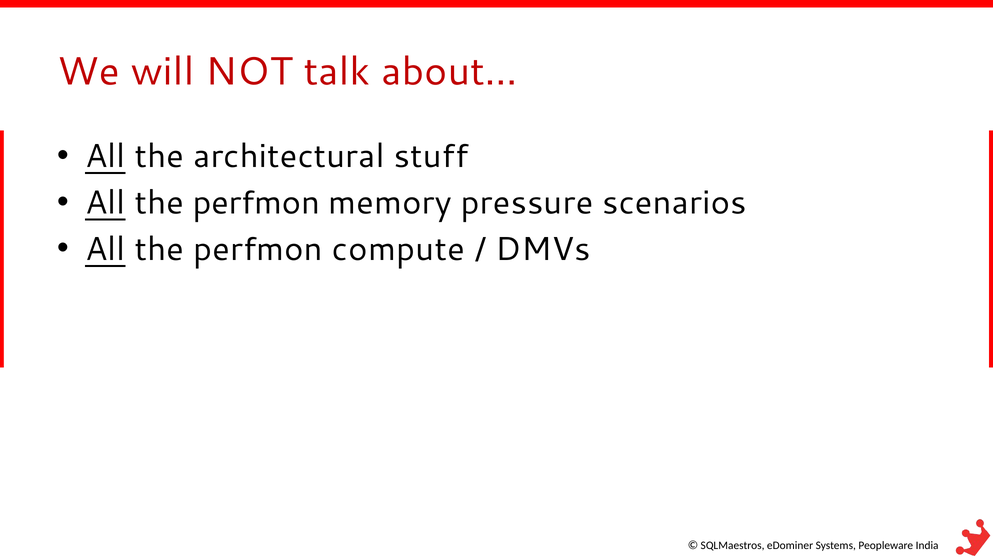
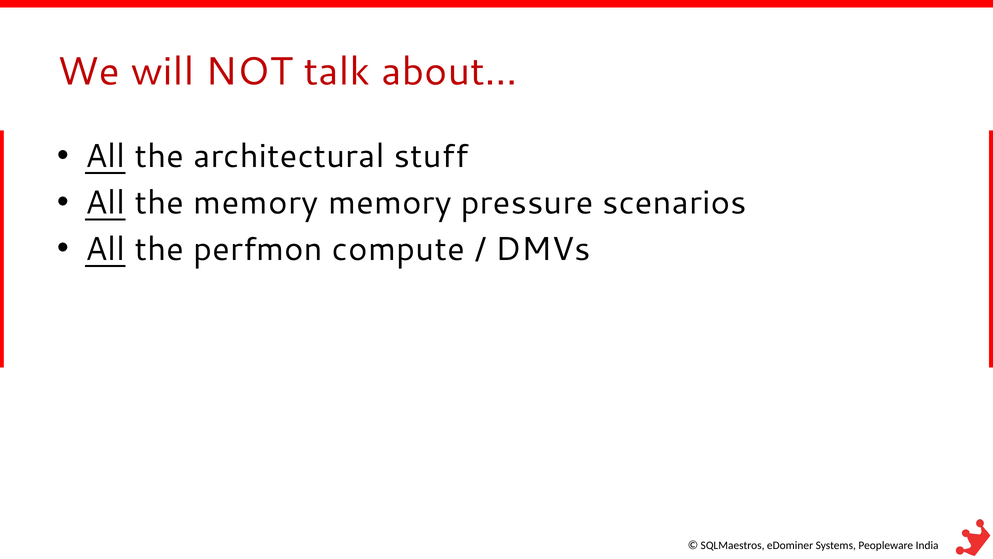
perfmon at (256, 203): perfmon -> memory
